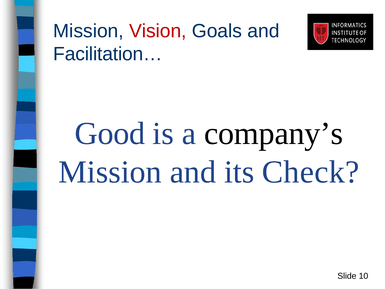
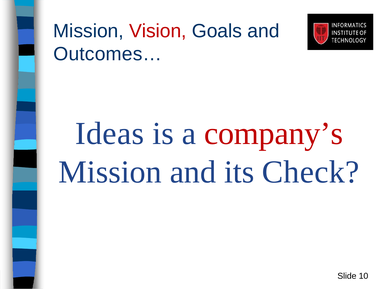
Facilitation…: Facilitation… -> Outcomes…
Good: Good -> Ideas
company’s colour: black -> red
